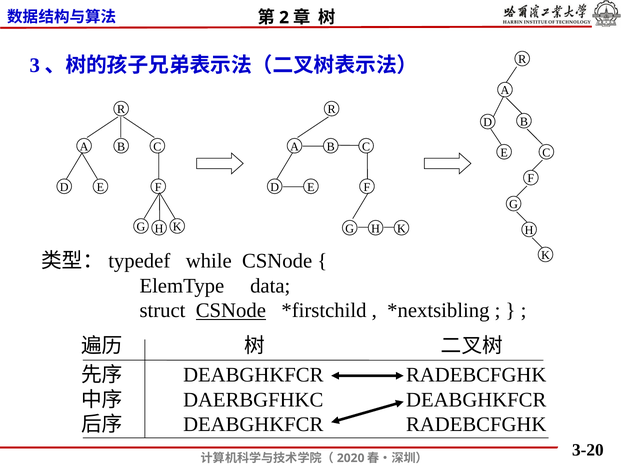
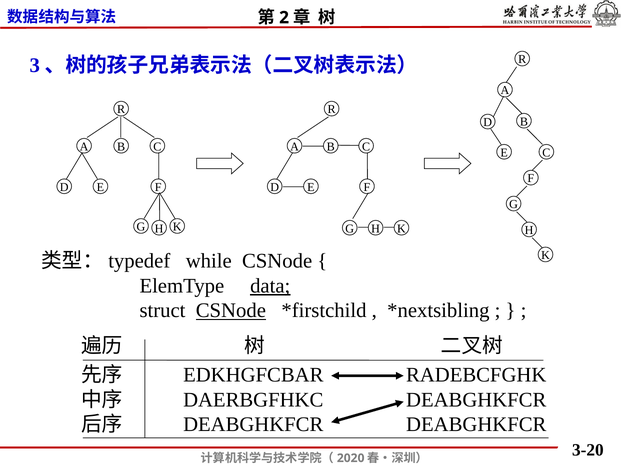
data underline: none -> present
DEABGHKFCR at (253, 375): DEABGHKFCR -> EDKHGFCBAR
RADEBCFGHK at (476, 424): RADEBCFGHK -> DEABGHKFCR
